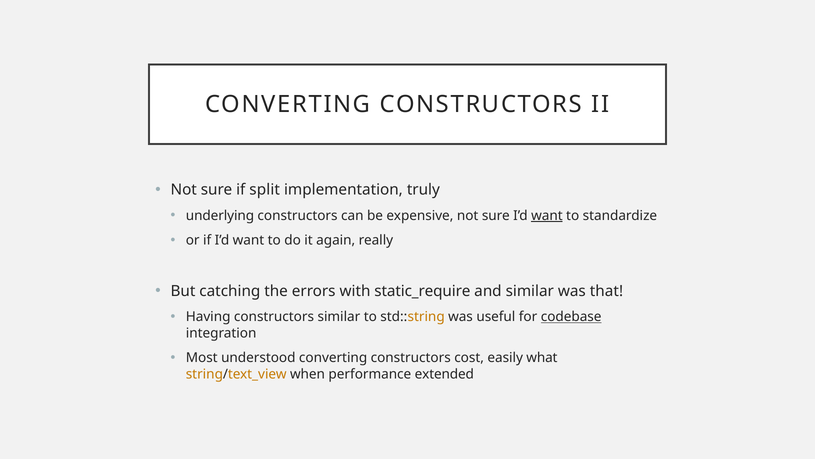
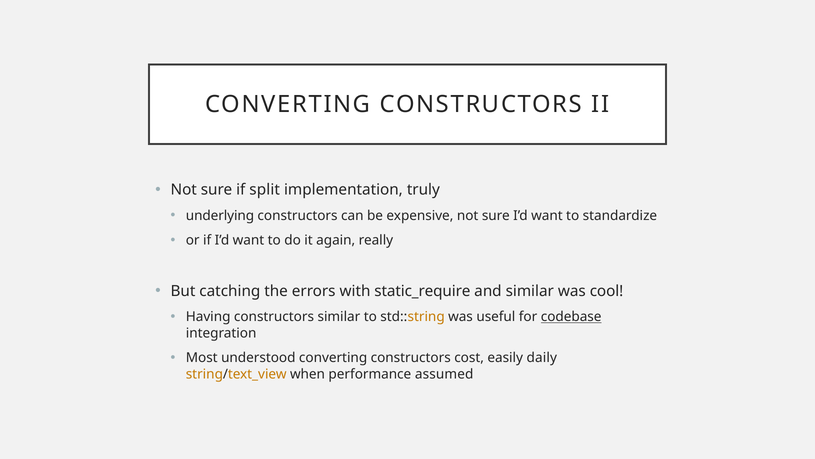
want at (547, 215) underline: present -> none
that: that -> cool
what: what -> daily
extended: extended -> assumed
